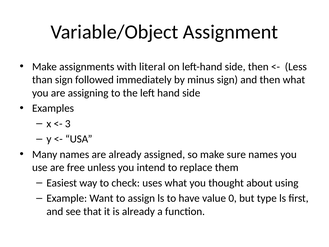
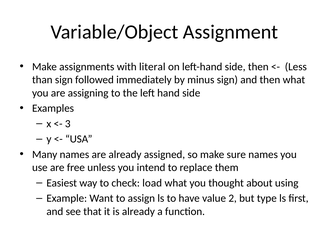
uses: uses -> load
0: 0 -> 2
